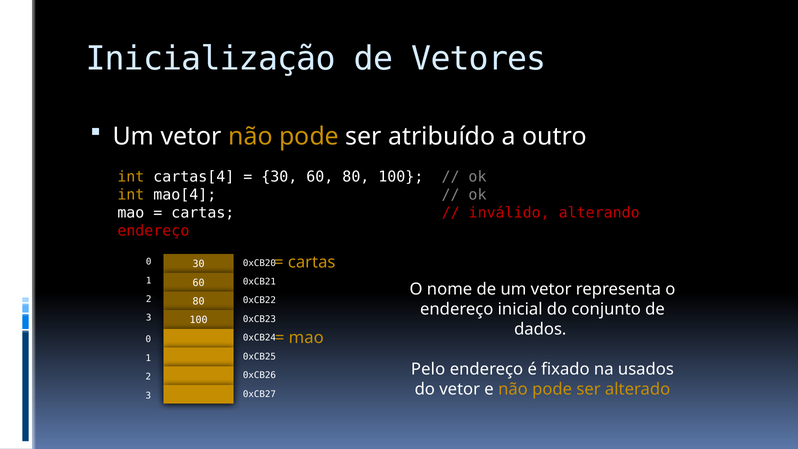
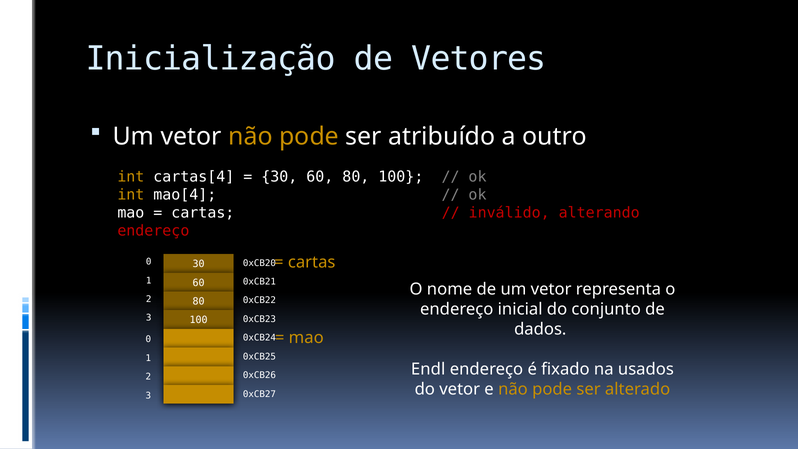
Pelo: Pelo -> Endl
